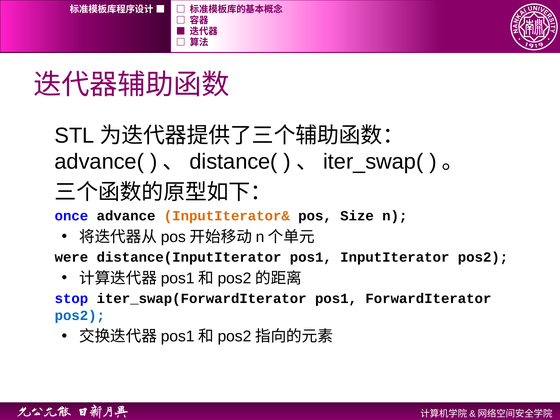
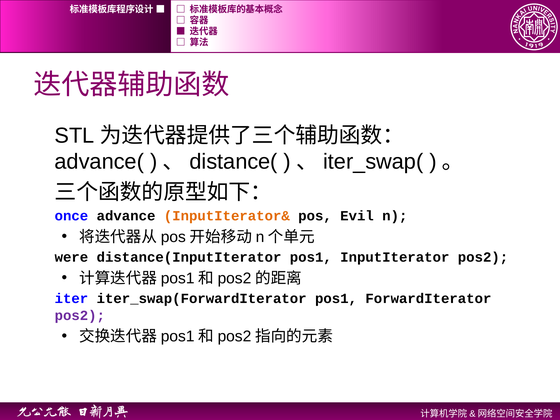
Size: Size -> Evil
stop: stop -> iter
pos2 at (80, 315) colour: blue -> purple
